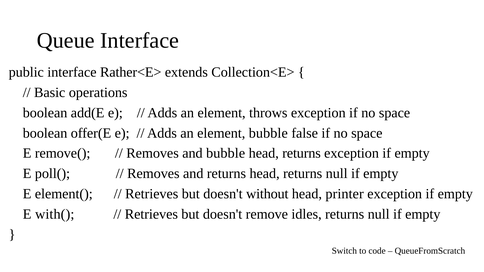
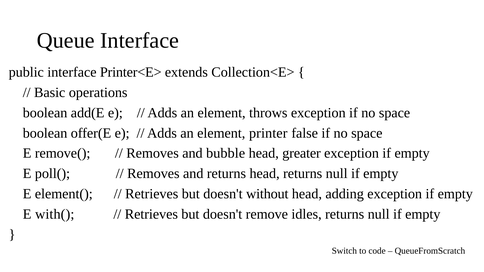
Rather<E>: Rather<E> -> Printer<E>
element bubble: bubble -> printer
returns at (302, 153): returns -> greater
printer: printer -> adding
